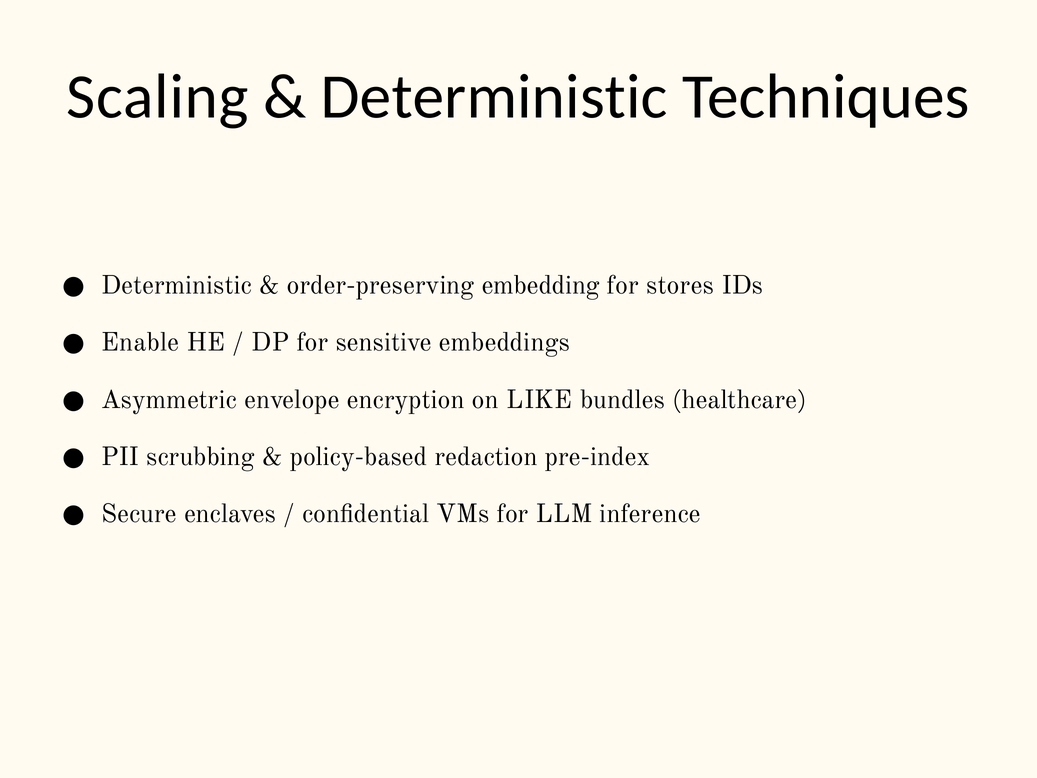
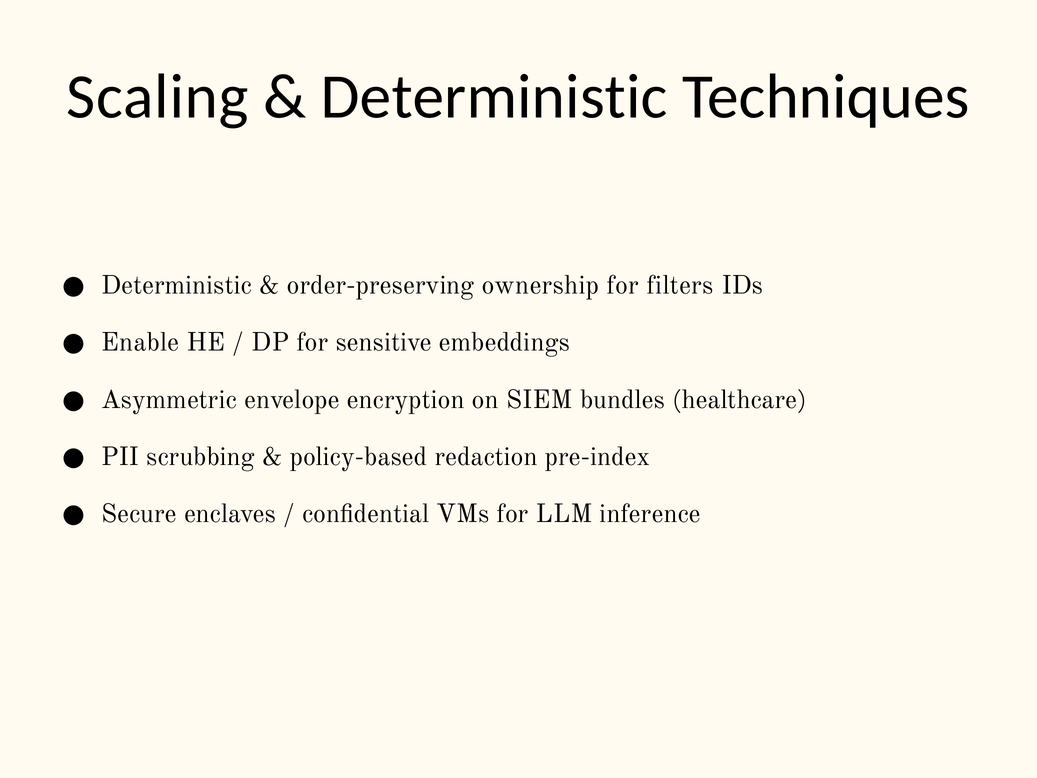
embedding: embedding -> ownership
stores: stores -> filters
LIKE: LIKE -> SIEM
